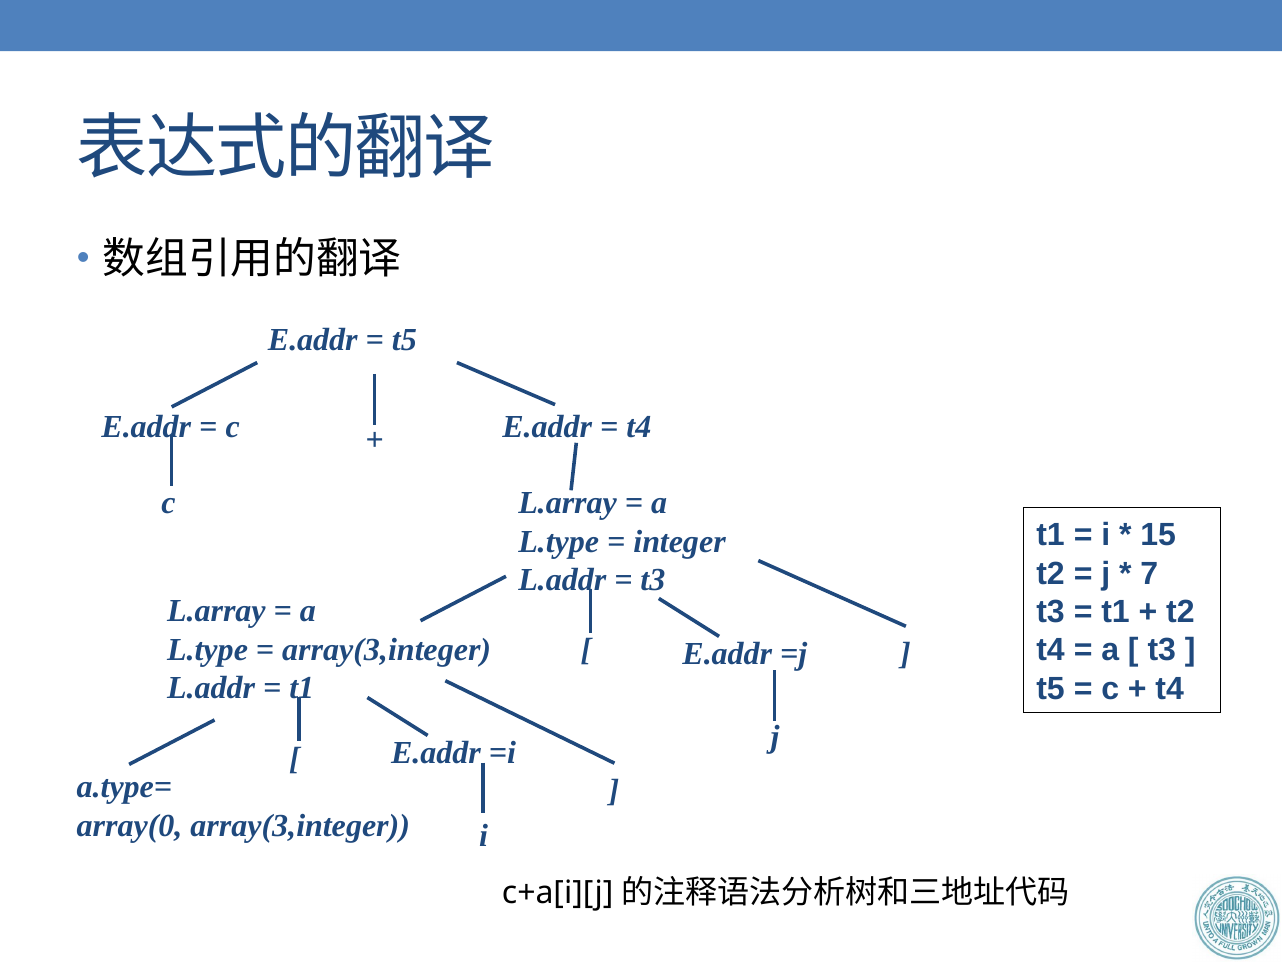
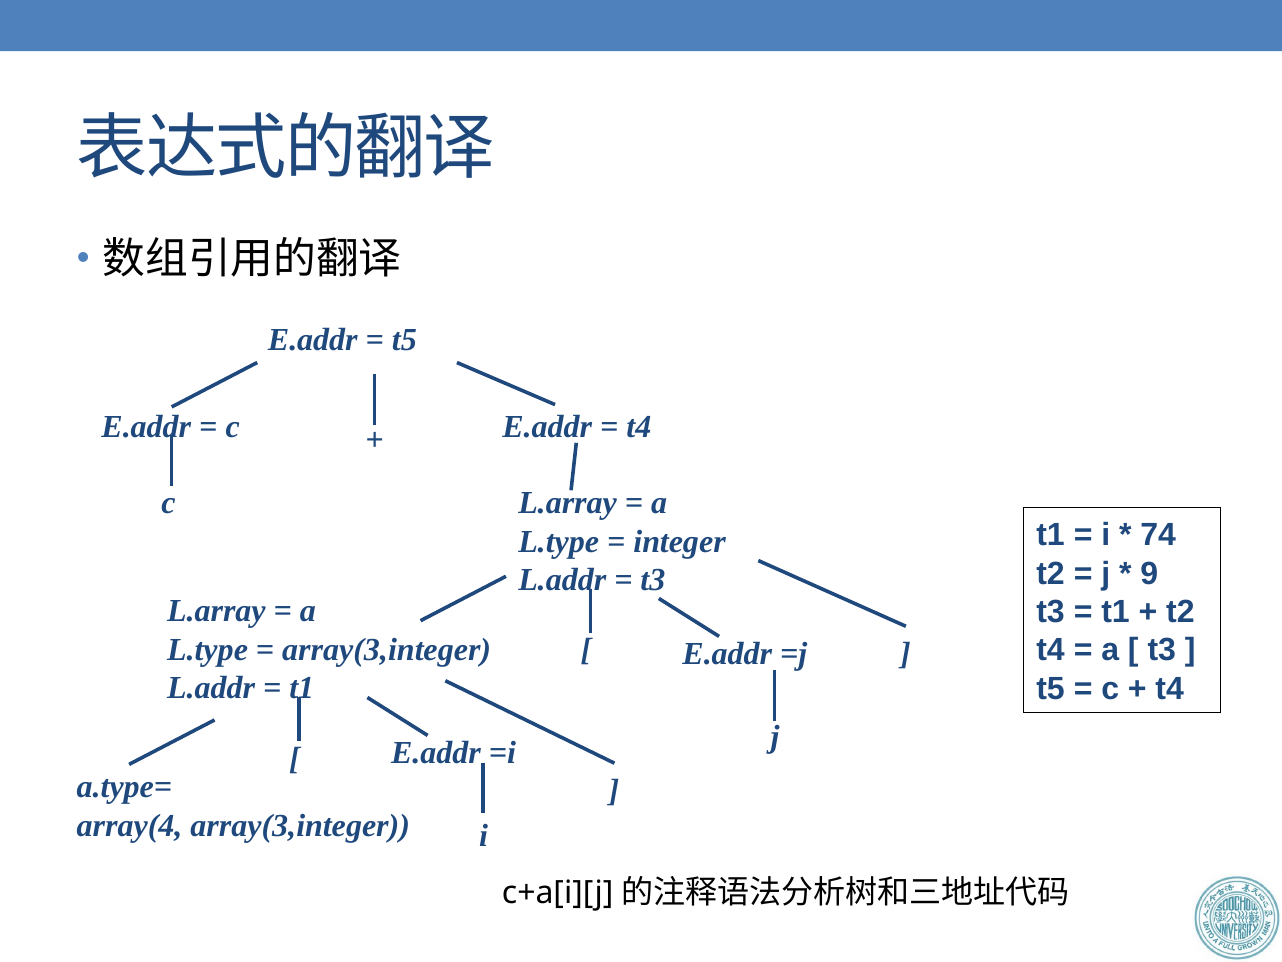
15: 15 -> 74
7: 7 -> 9
array(0: array(0 -> array(4
